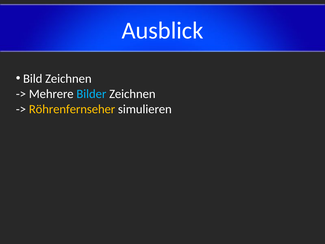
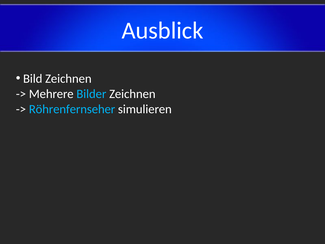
Röhrenfernseher colour: yellow -> light blue
